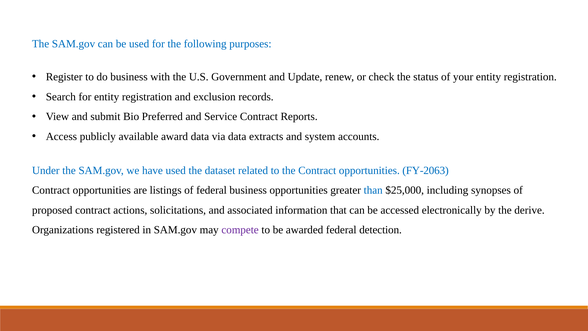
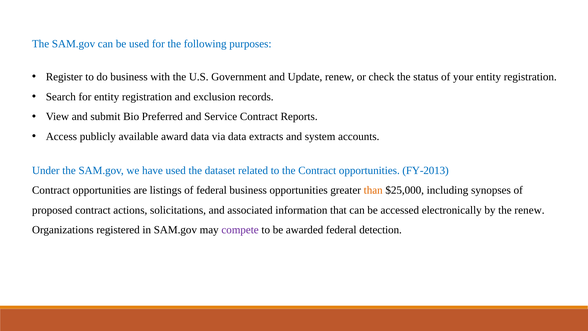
FY-2063: FY-2063 -> FY-2013
than colour: blue -> orange
the derive: derive -> renew
